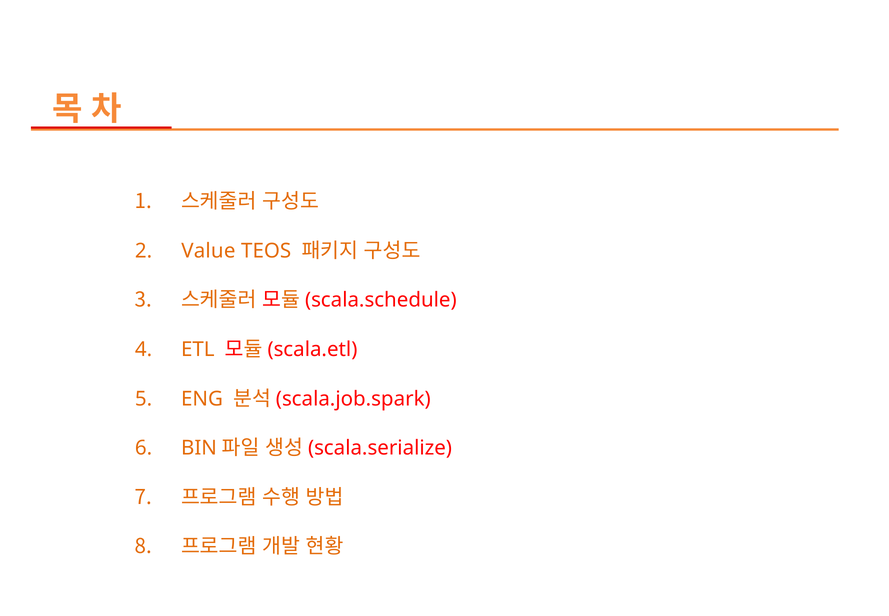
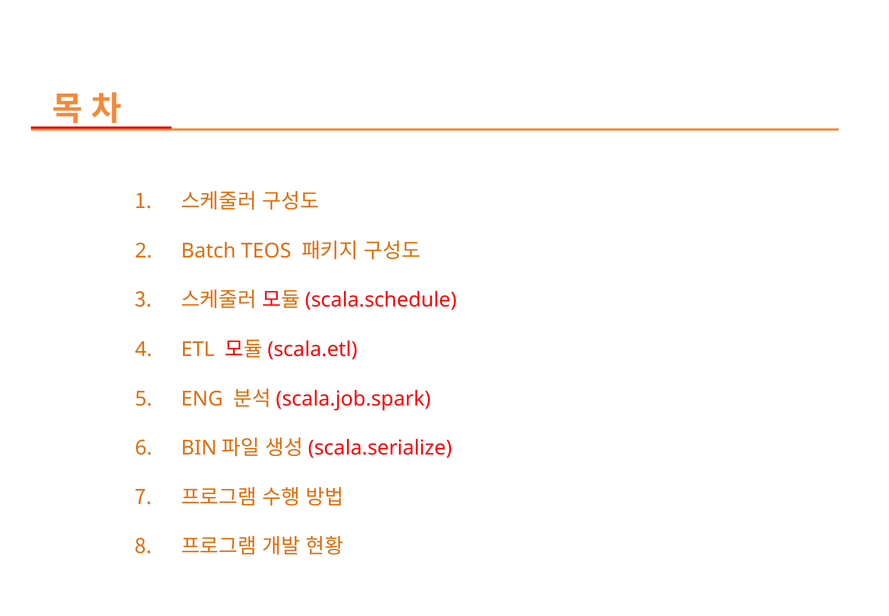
Value: Value -> Batch
